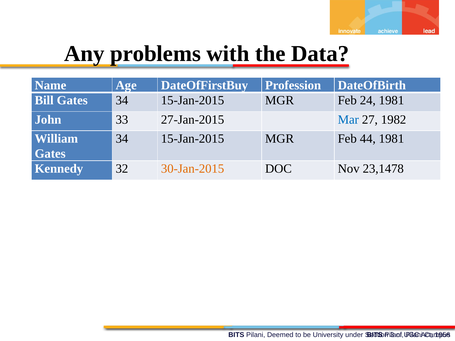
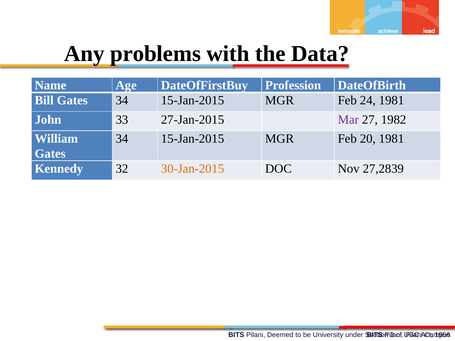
Mar colour: blue -> purple
44: 44 -> 20
23,1478: 23,1478 -> 27,2839
